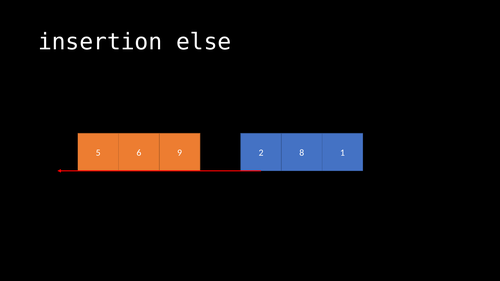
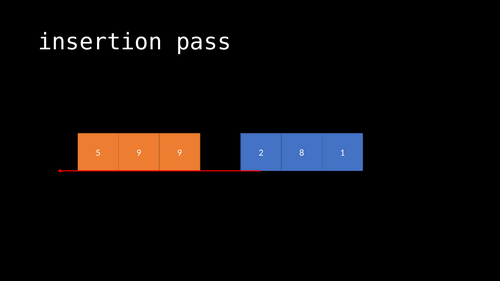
else: else -> pass
5 6: 6 -> 9
